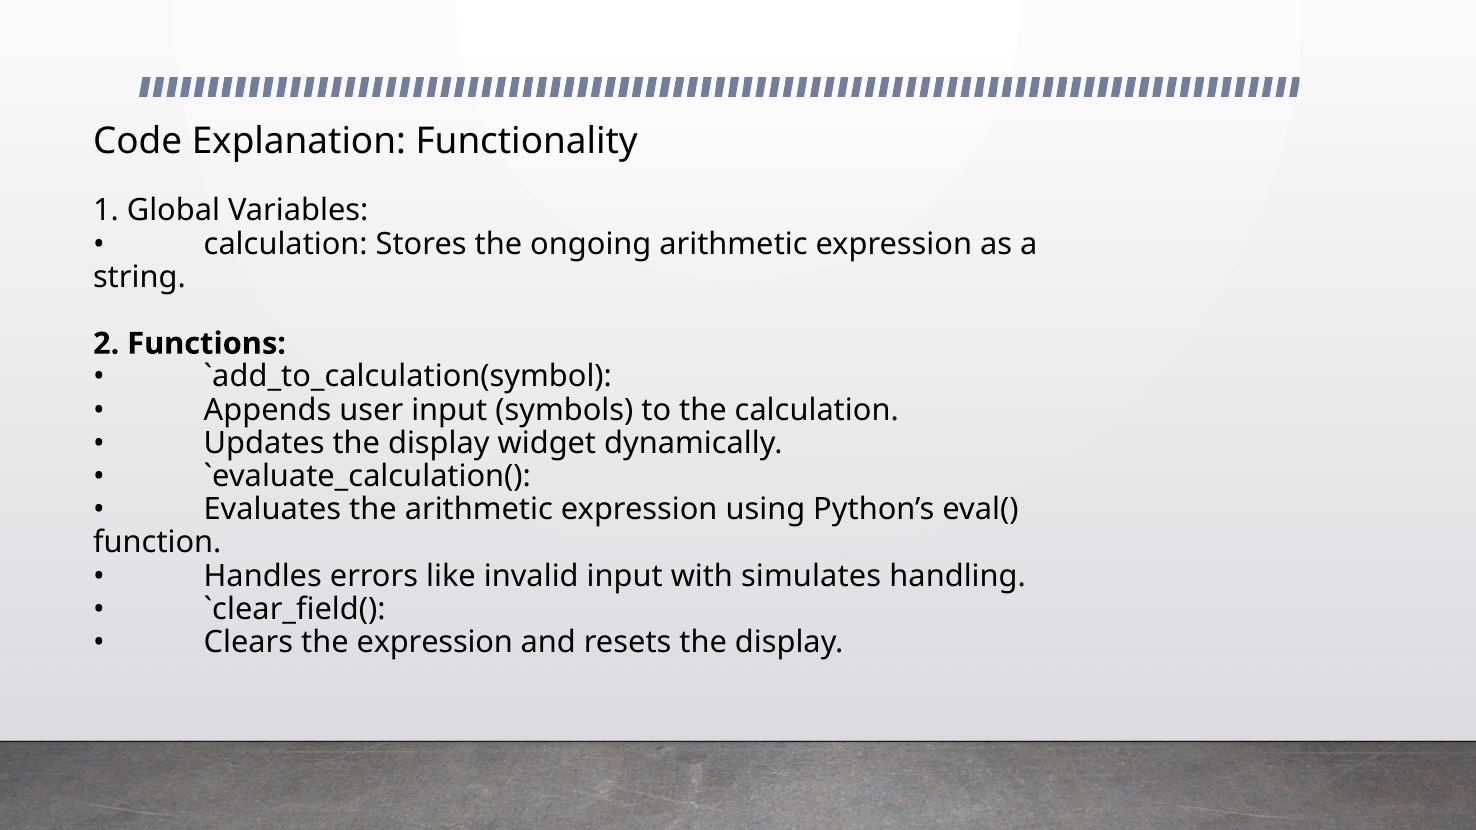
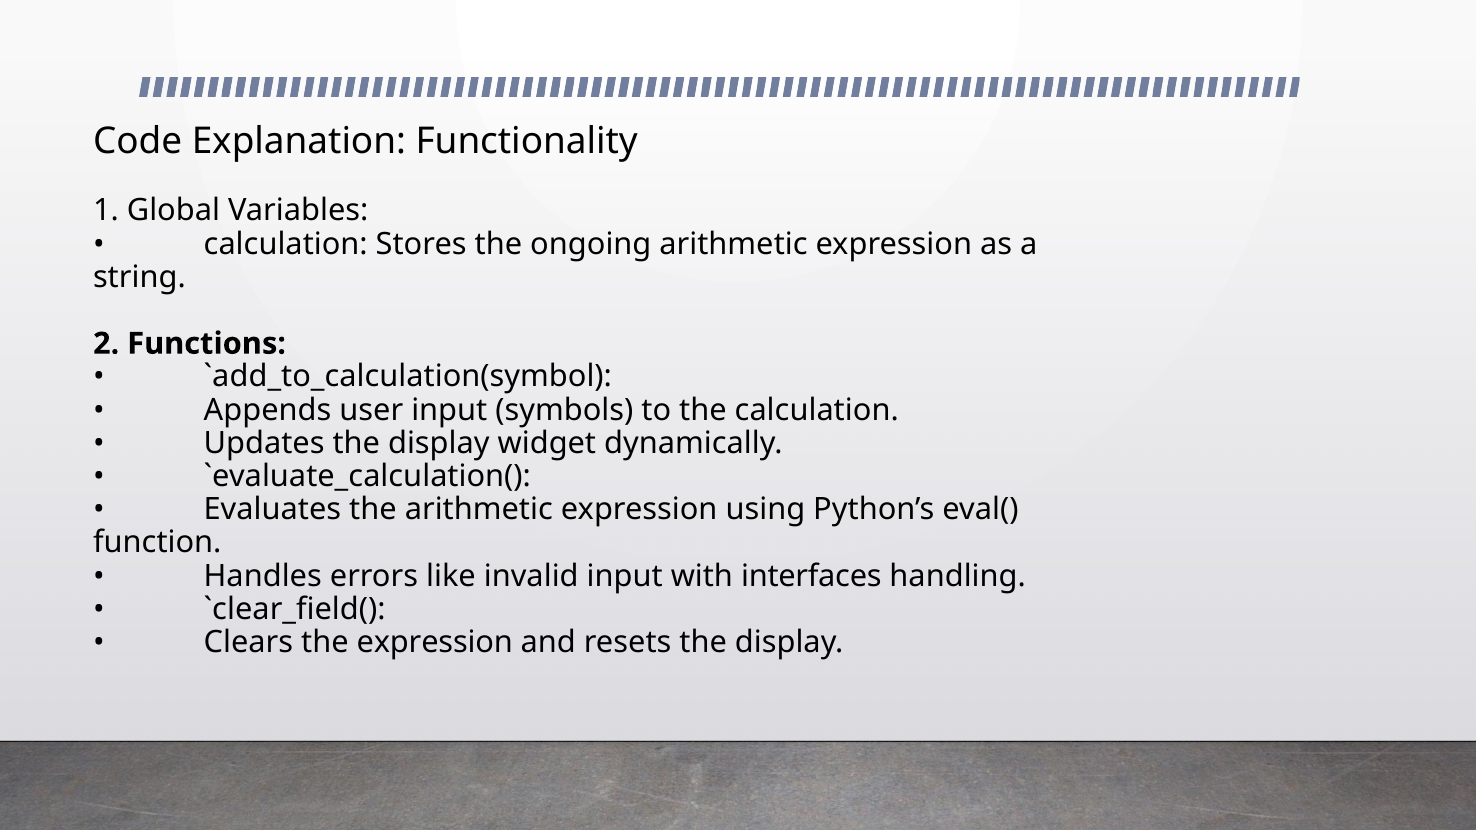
simulates: simulates -> interfaces
